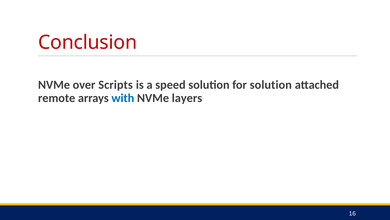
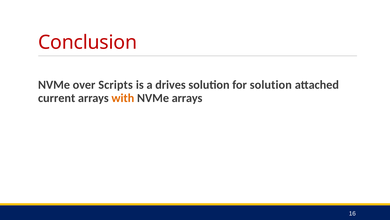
speed: speed -> drives
remote: remote -> current
with colour: blue -> orange
NVMe layers: layers -> arrays
